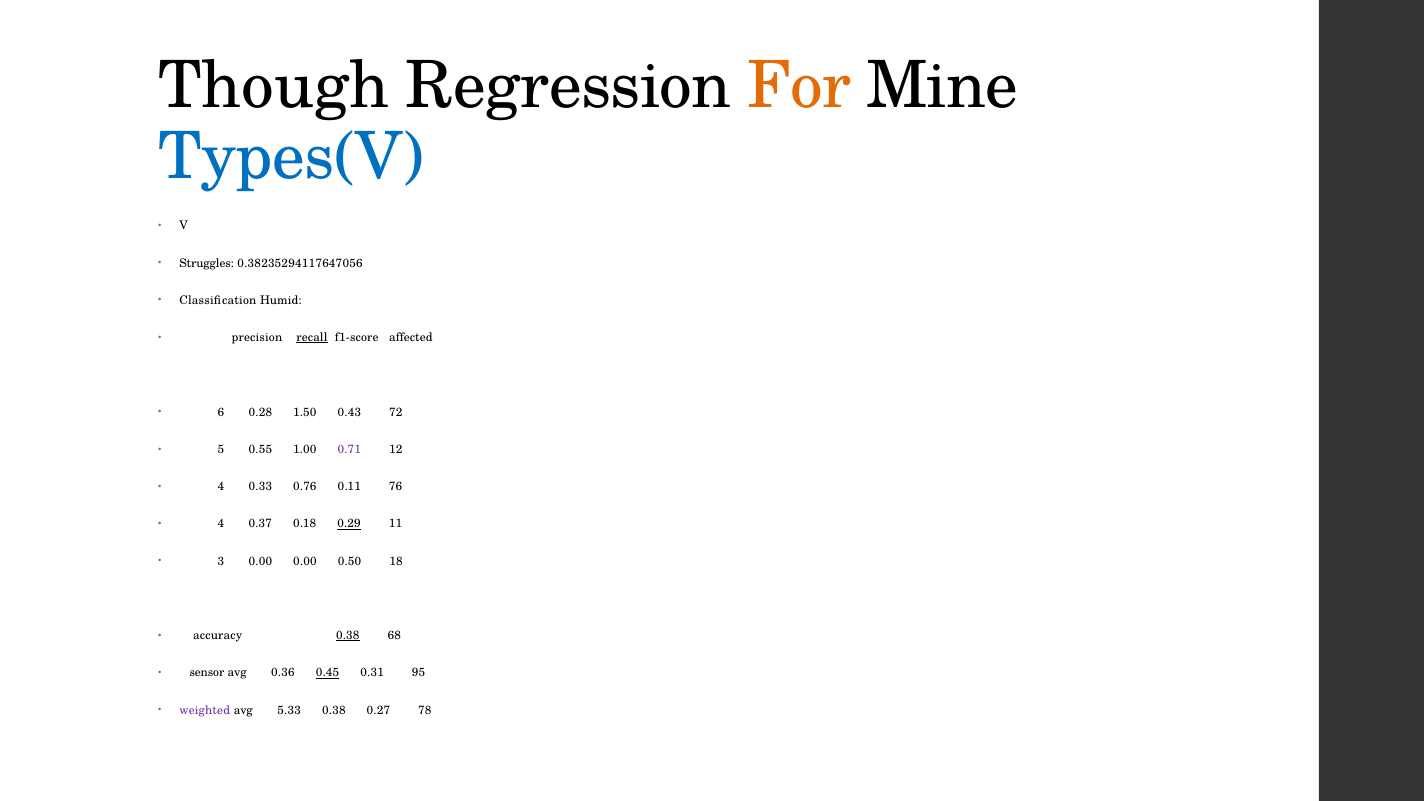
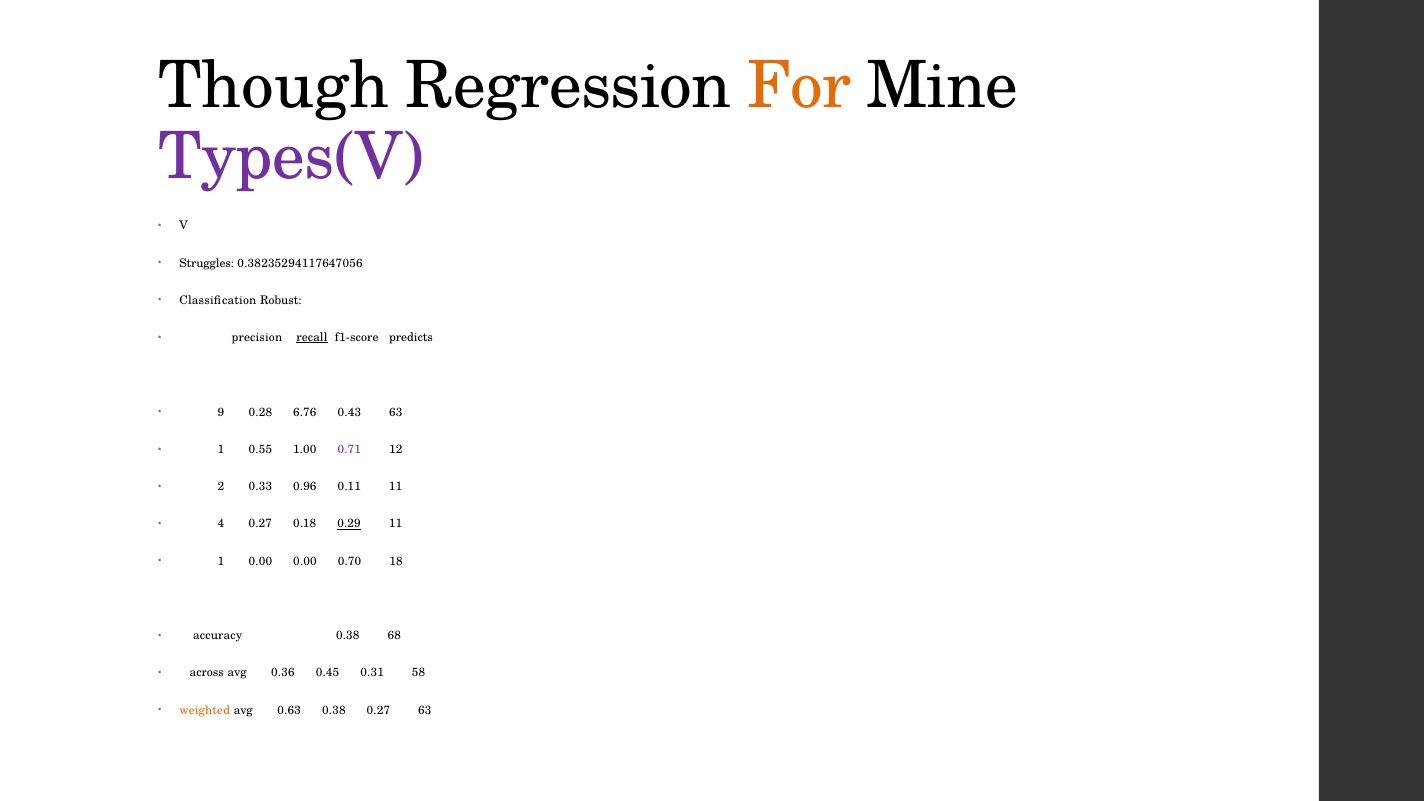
Types(V colour: blue -> purple
Humid: Humid -> Robust
affected: affected -> predicts
6: 6 -> 9
1.50: 1.50 -> 6.76
0.43 72: 72 -> 63
5 at (221, 449): 5 -> 1
4 at (221, 487): 4 -> 2
0.76: 0.76 -> 0.96
0.11 76: 76 -> 11
4 0.37: 0.37 -> 0.27
3 at (221, 561): 3 -> 1
0.50: 0.50 -> 0.70
0.38 at (348, 636) underline: present -> none
sensor: sensor -> across
0.45 underline: present -> none
95: 95 -> 58
weighted colour: purple -> orange
5.33: 5.33 -> 0.63
0.27 78: 78 -> 63
